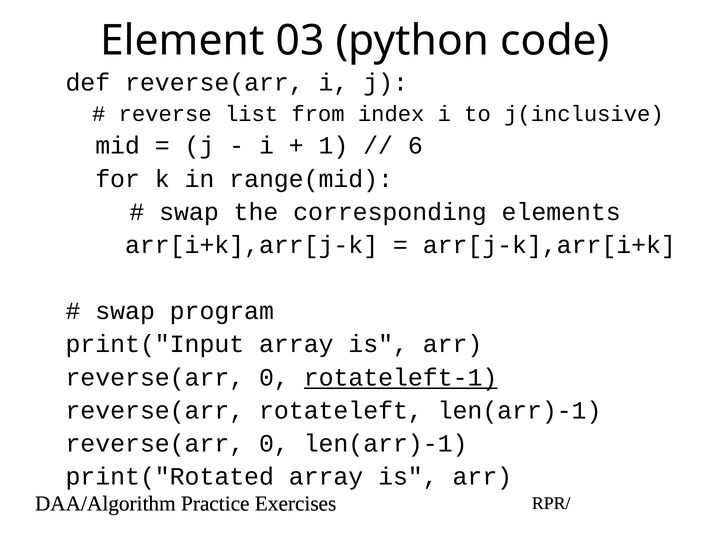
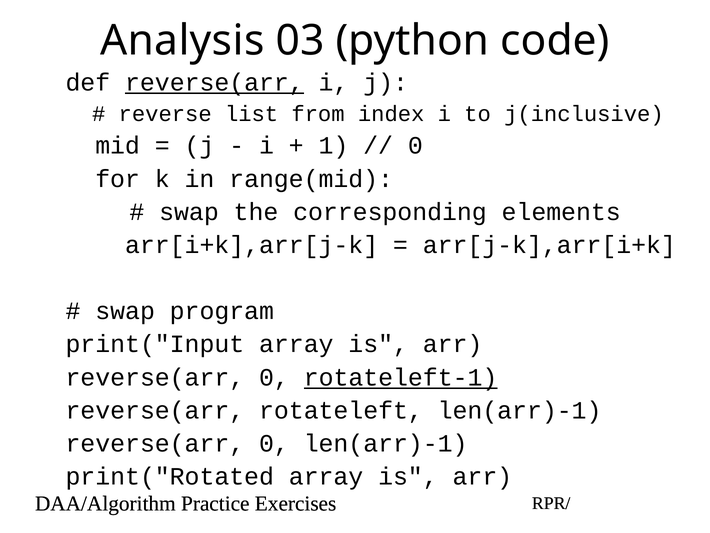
Element: Element -> Analysis
reverse(arr at (214, 82) underline: none -> present
6 at (415, 146): 6 -> 0
